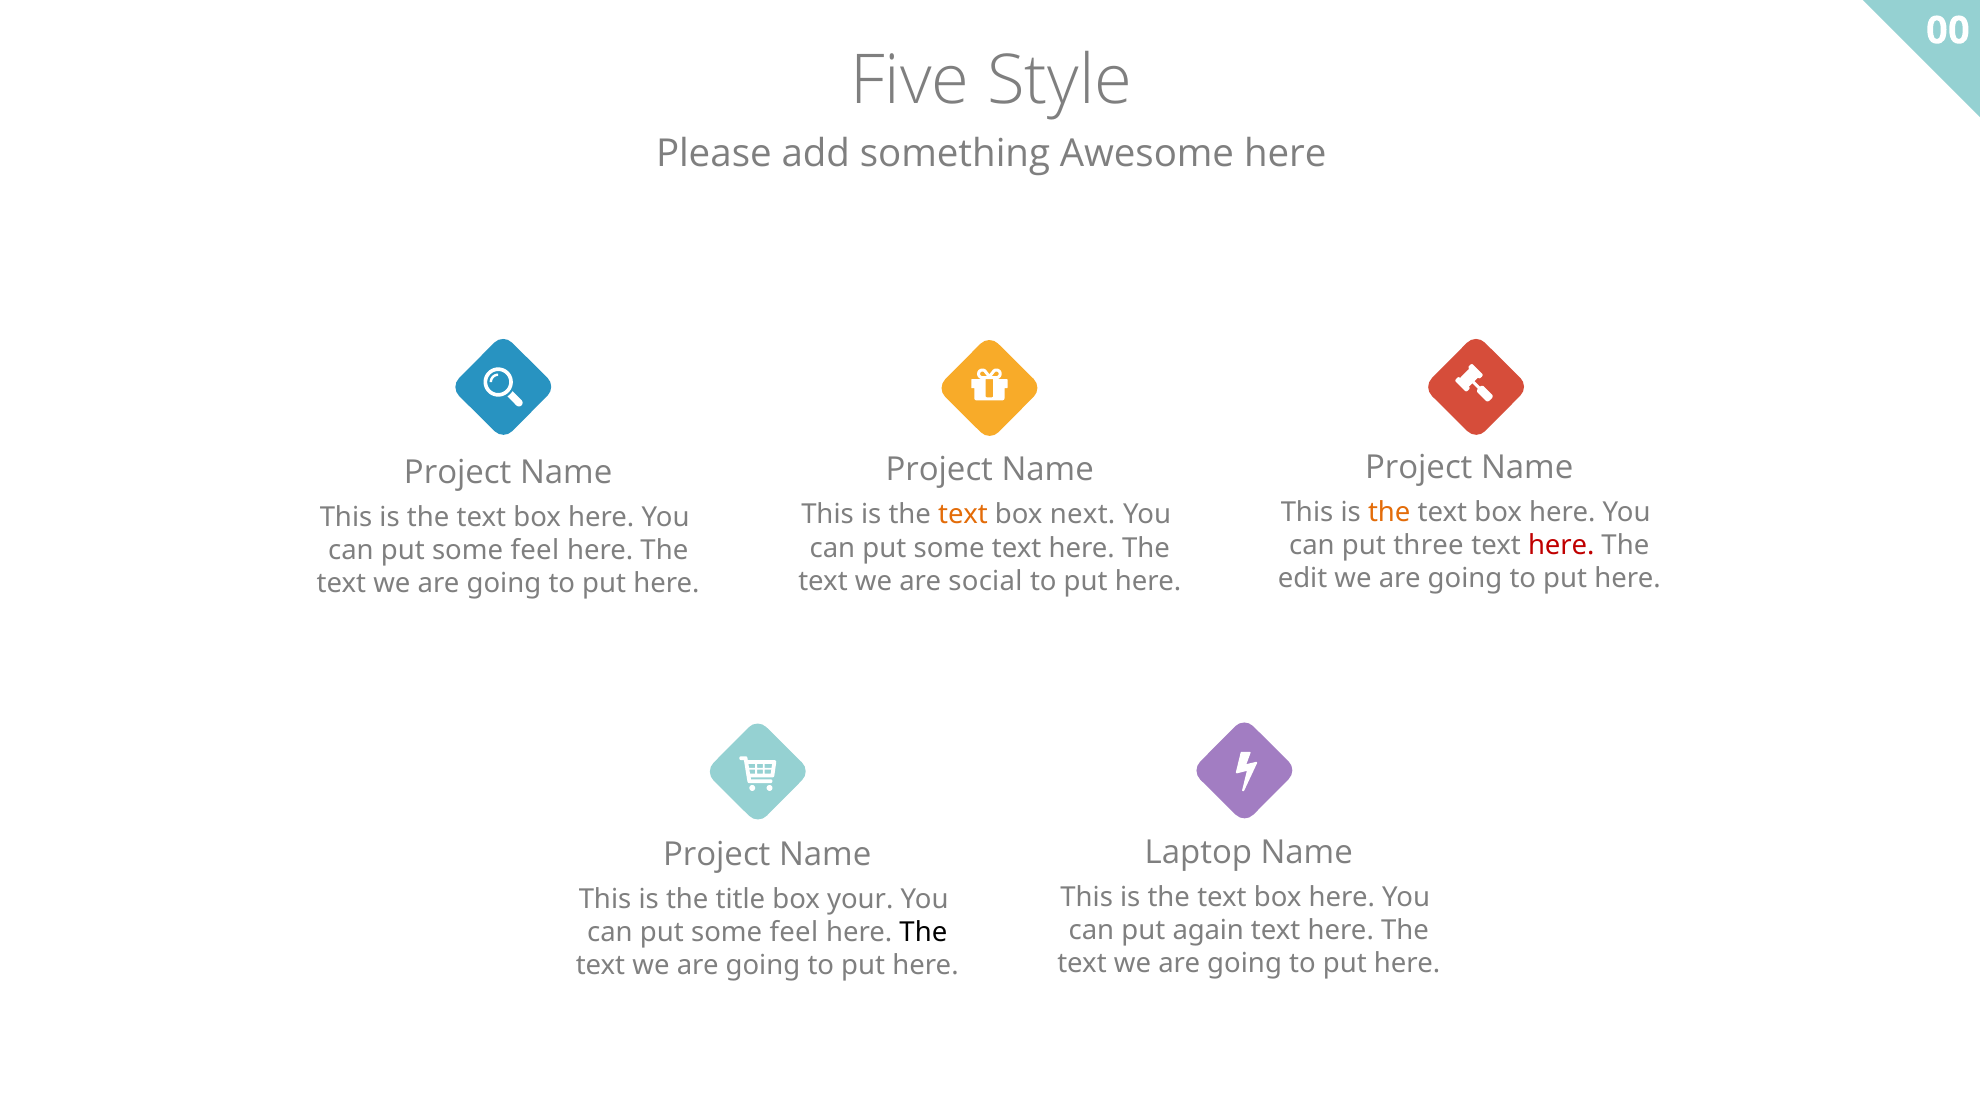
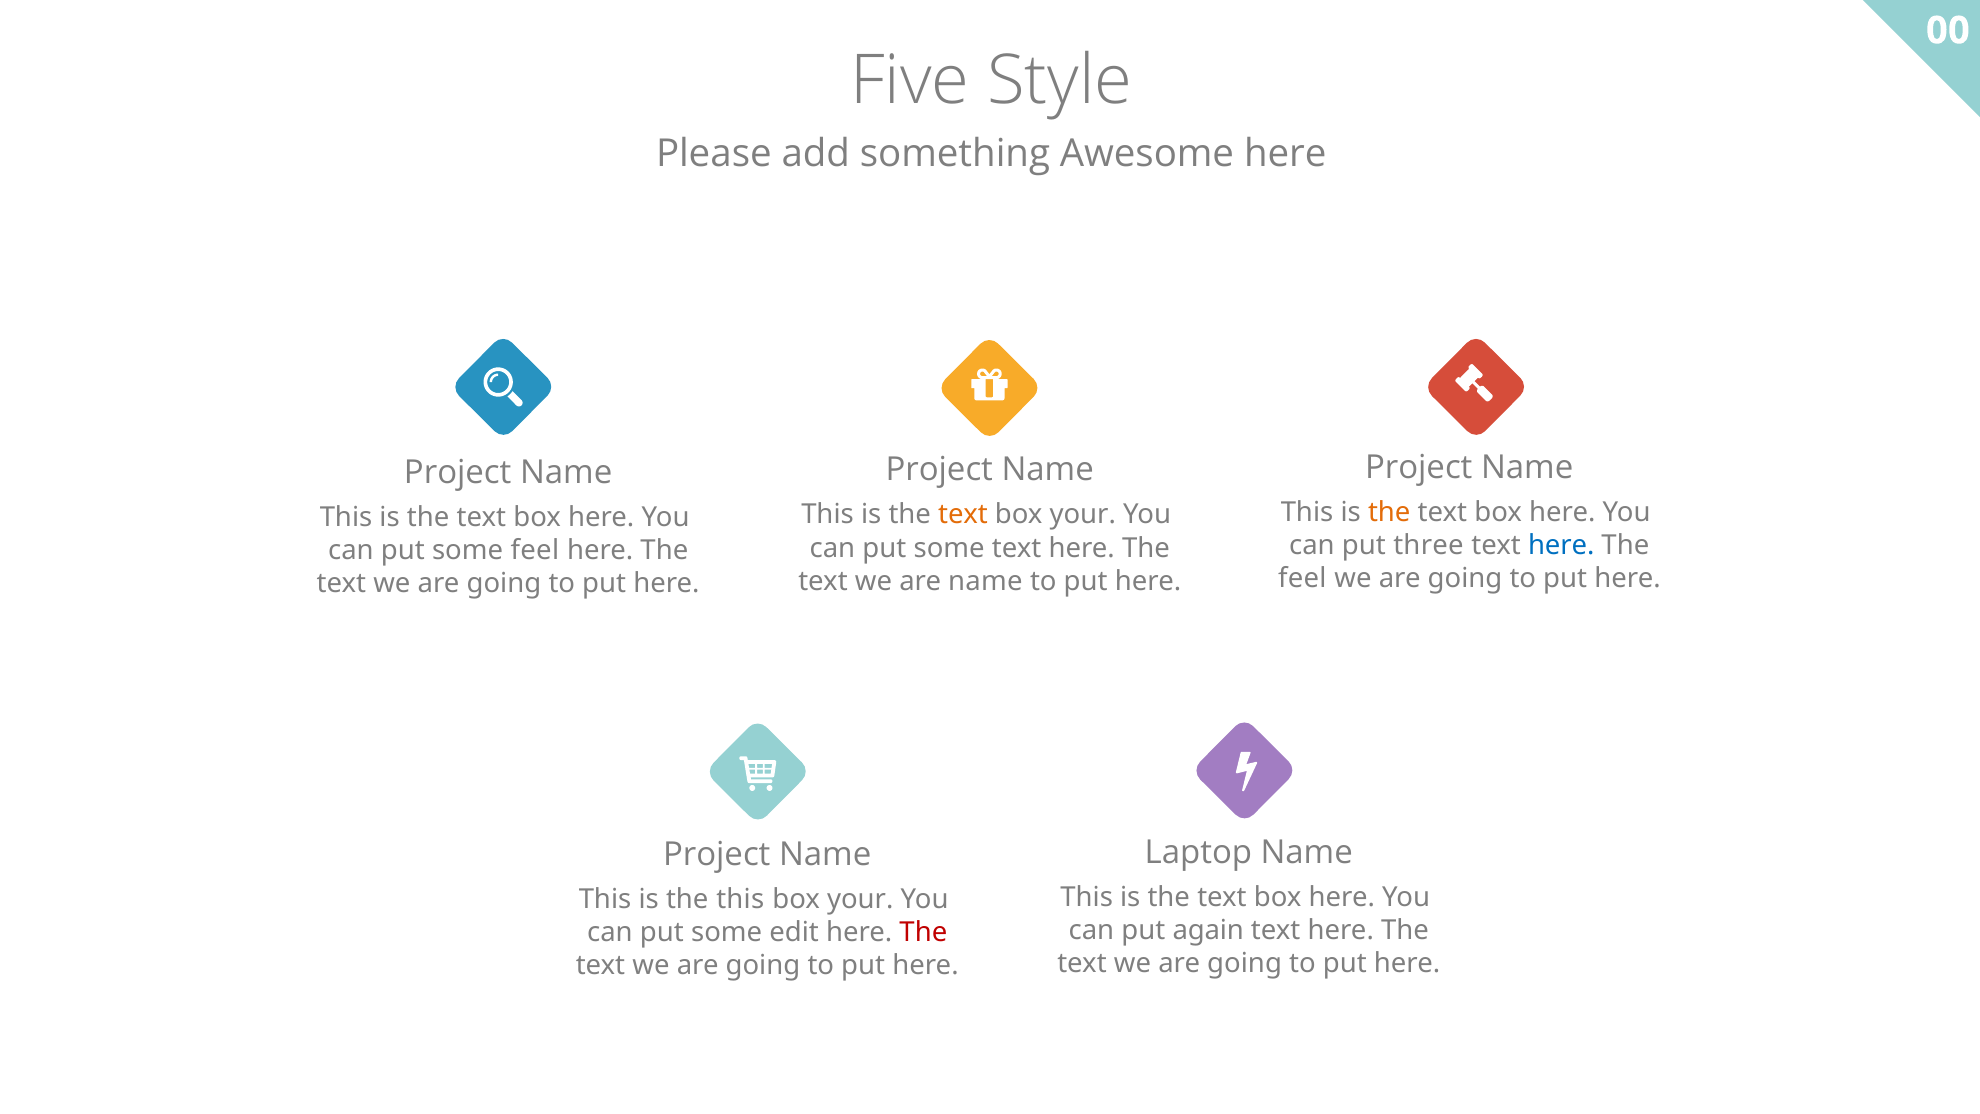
next at (1083, 515): next -> your
here at (1561, 546) colour: red -> blue
edit at (1302, 579): edit -> feel
are social: social -> name
the title: title -> this
feel at (794, 933): feel -> edit
The at (923, 933) colour: black -> red
